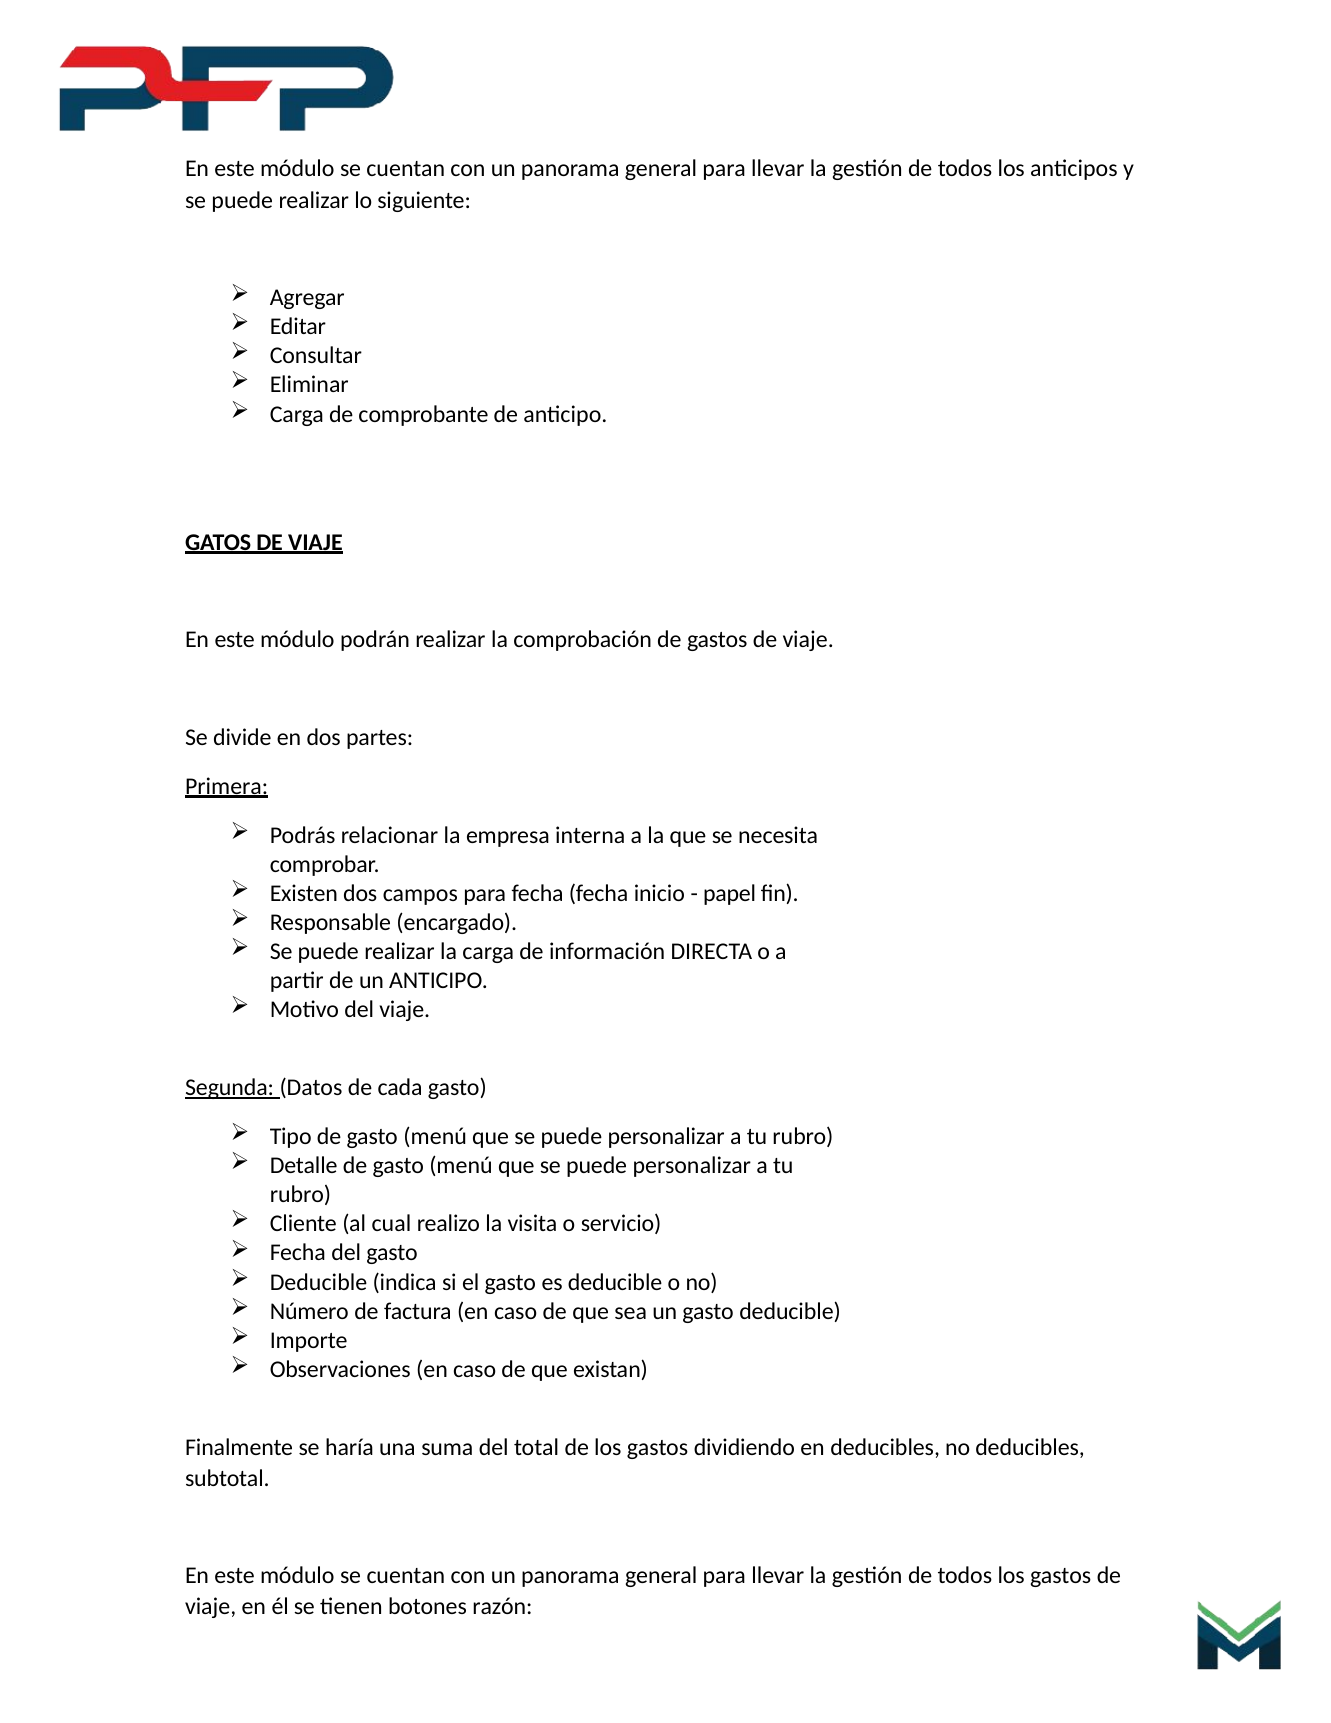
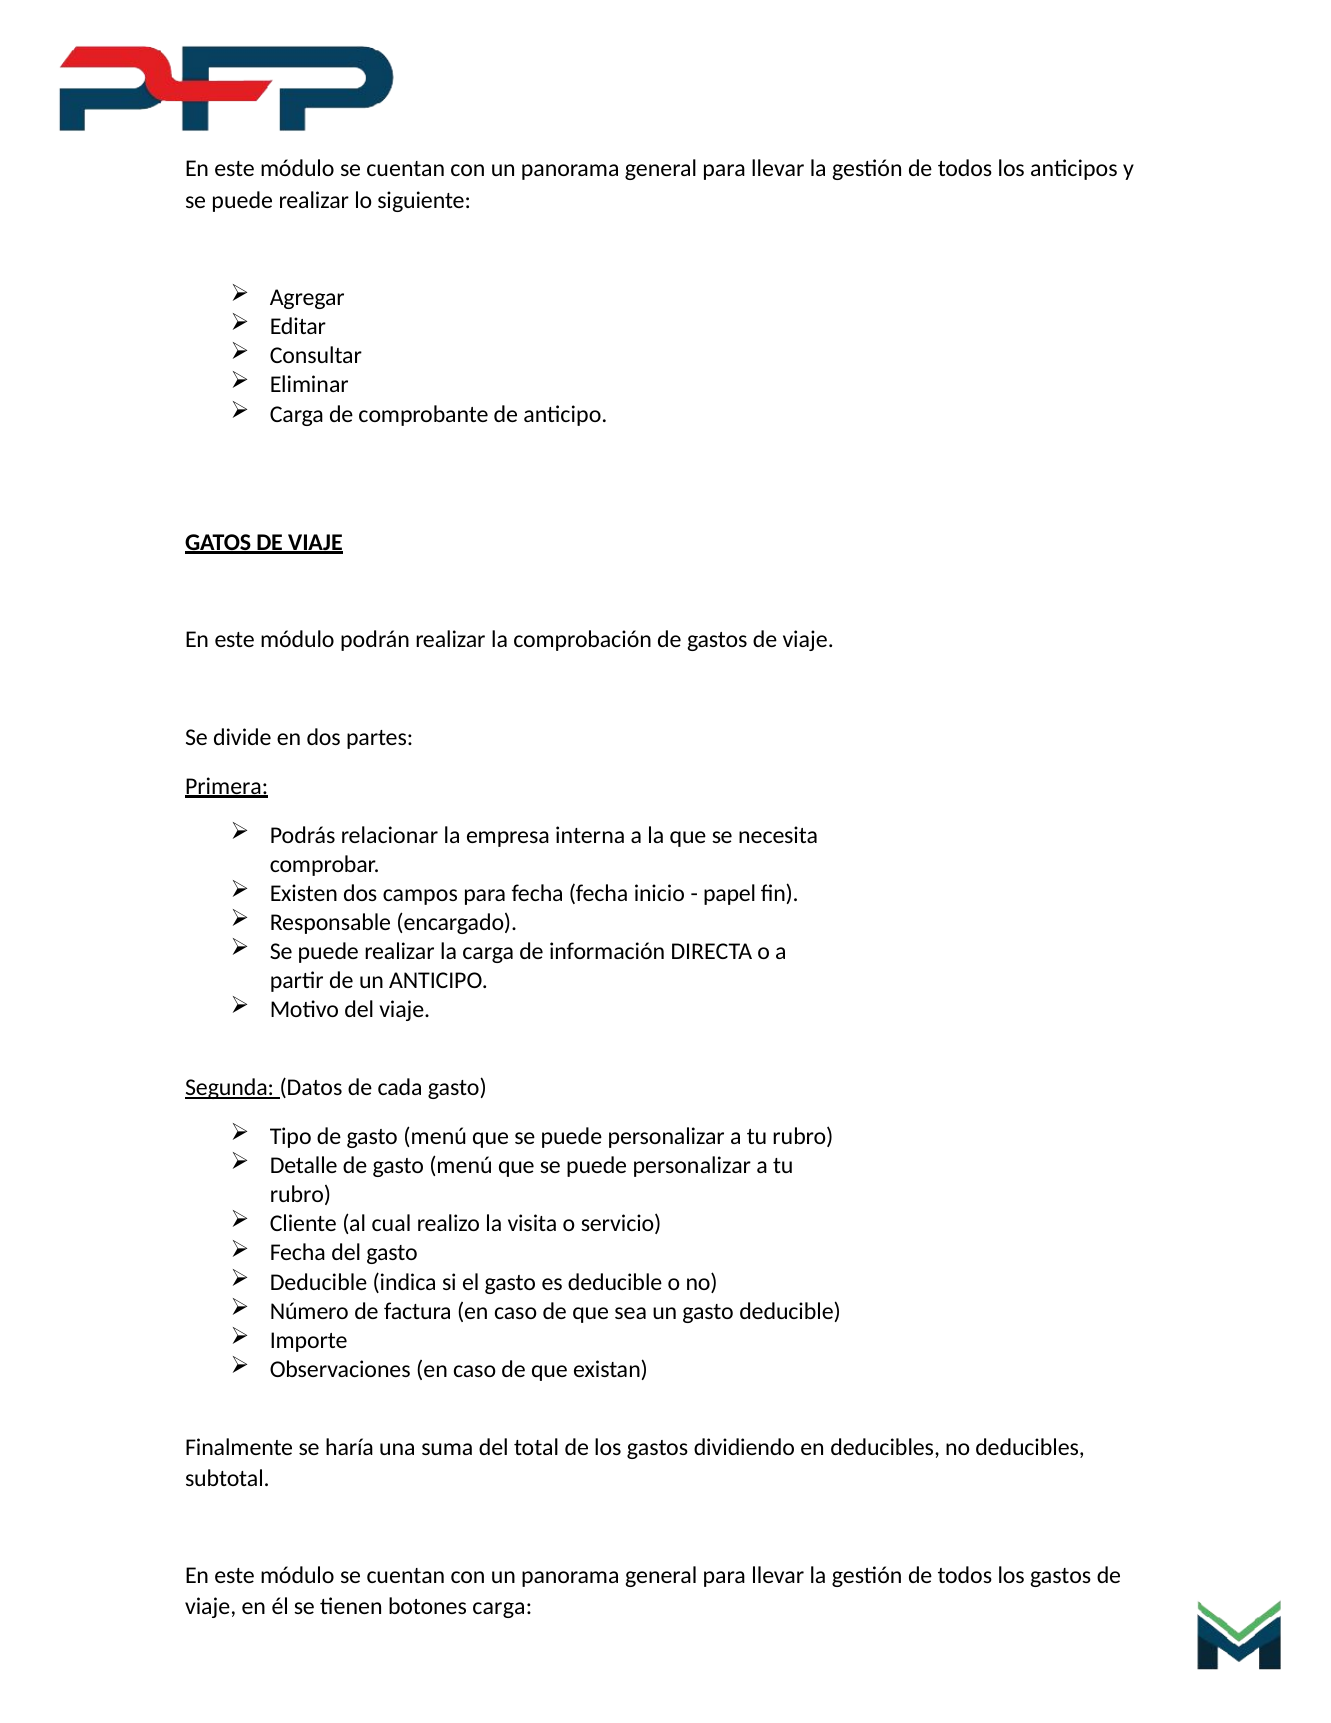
botones razón: razón -> carga
